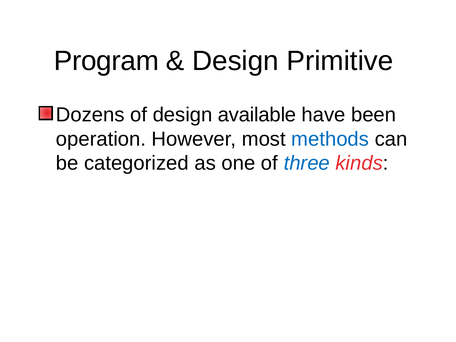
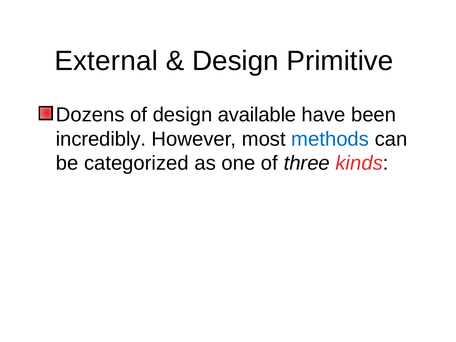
Program: Program -> External
operation: operation -> incredibly
three colour: blue -> black
